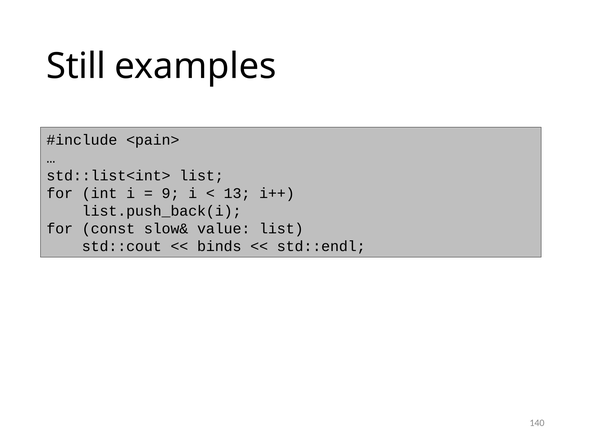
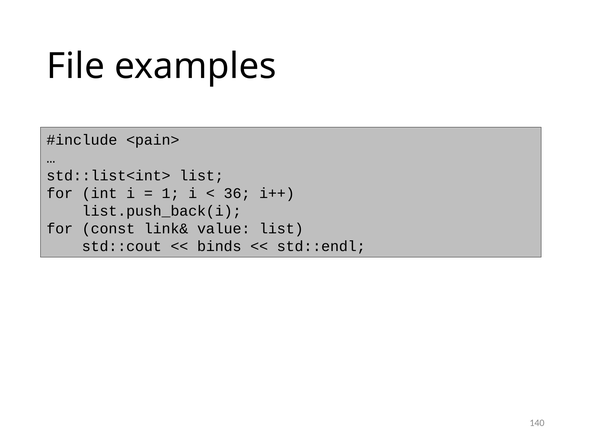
Still: Still -> File
9: 9 -> 1
13: 13 -> 36
slow&: slow& -> link&
